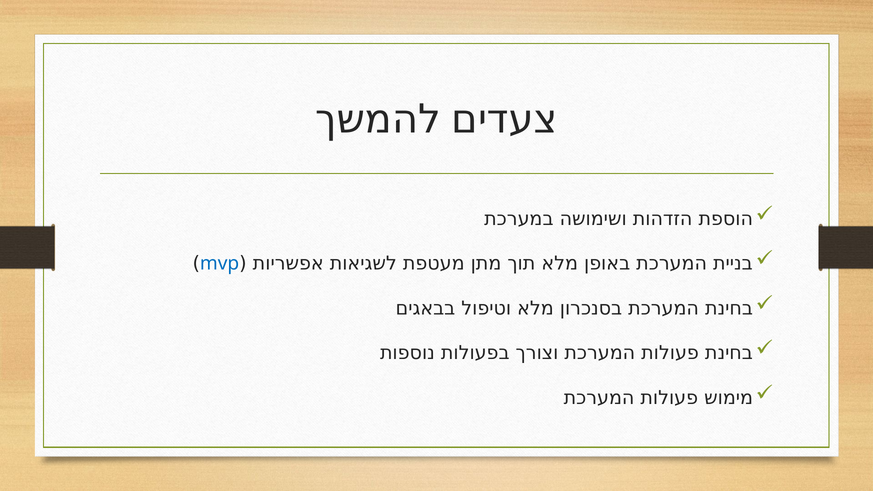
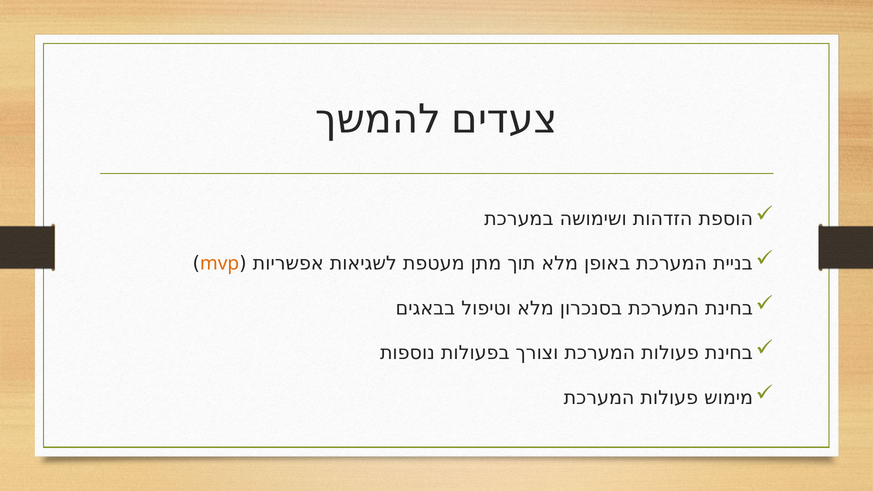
mvp colour: blue -> orange
